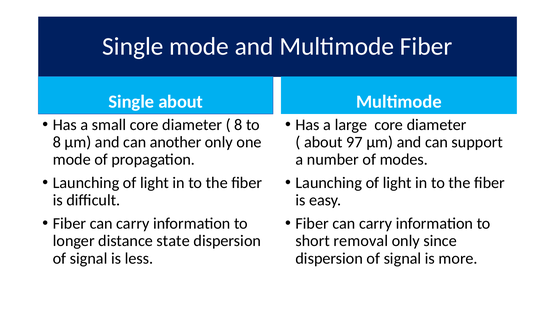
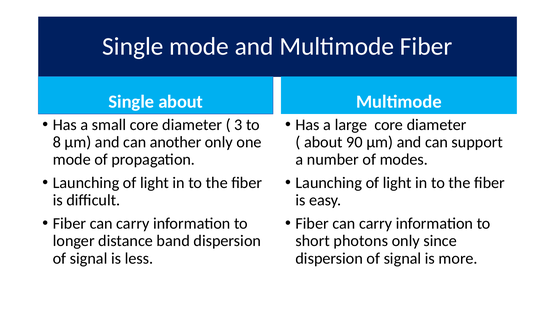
8 at (238, 125): 8 -> 3
97: 97 -> 90
state: state -> band
removal: removal -> photons
